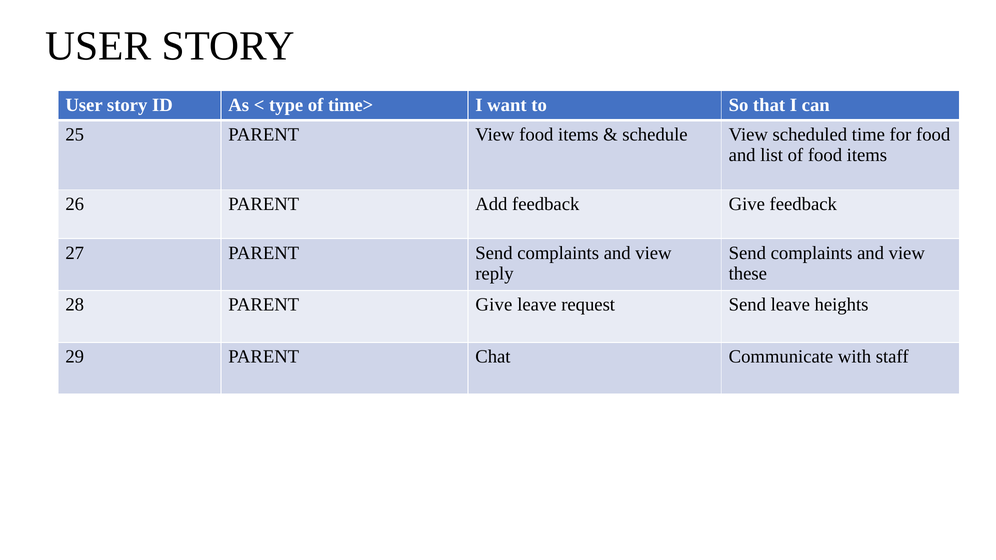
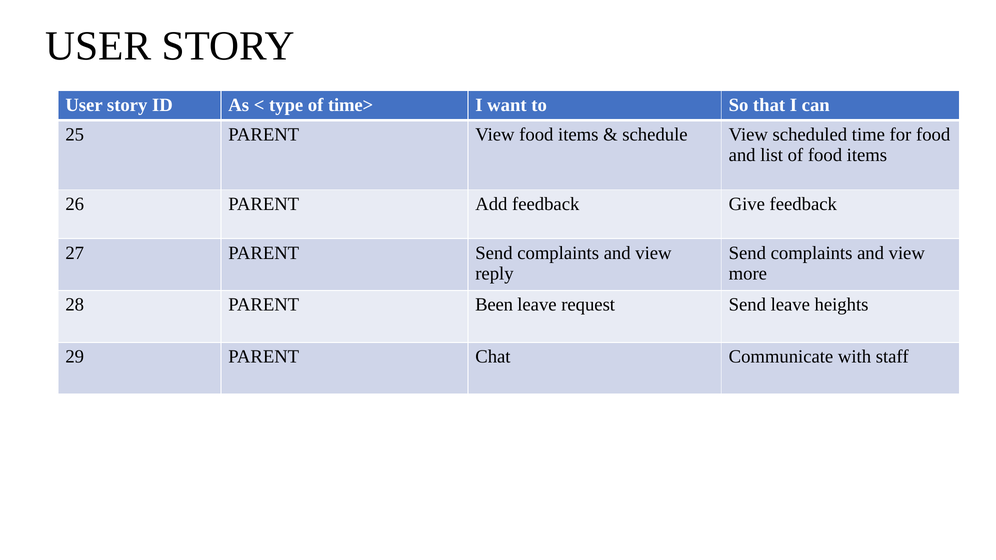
these: these -> more
PARENT Give: Give -> Been
